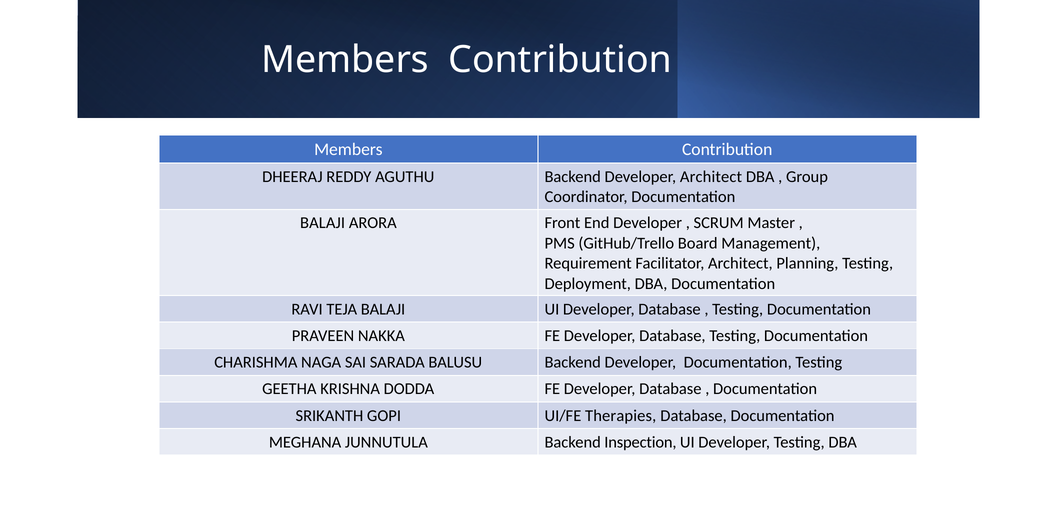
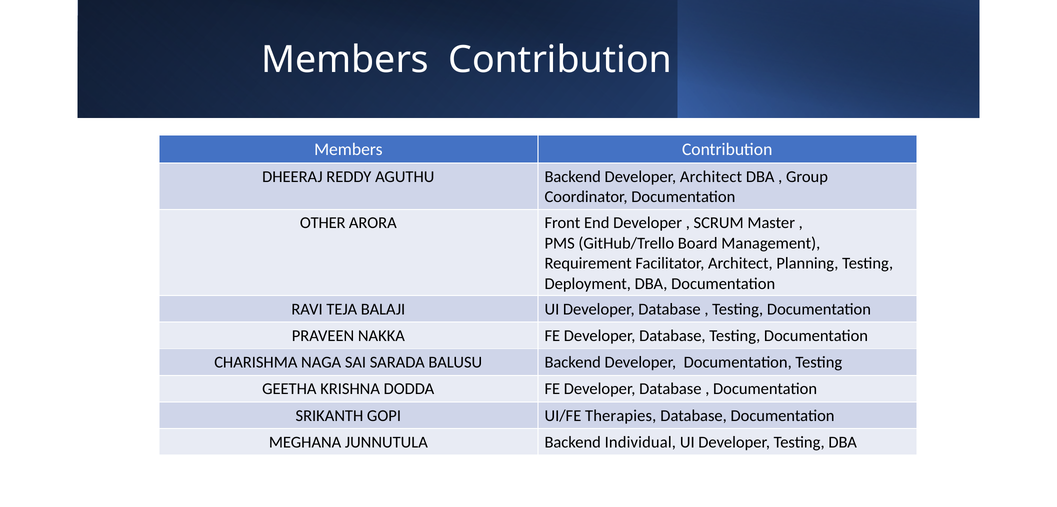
BALAJI at (323, 223): BALAJI -> OTHER
Inspection: Inspection -> Individual
